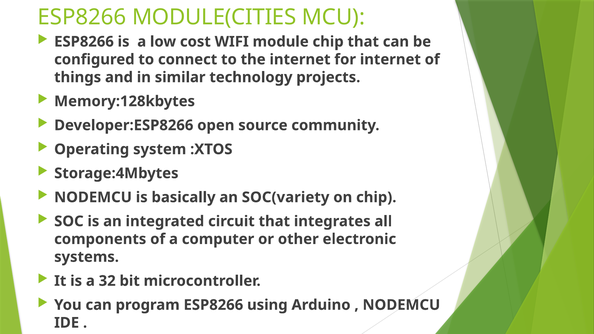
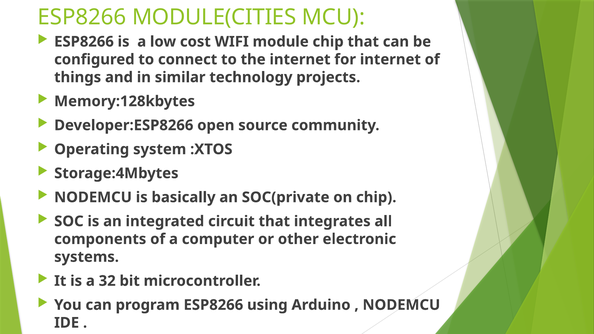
SOC(variety: SOC(variety -> SOC(private
